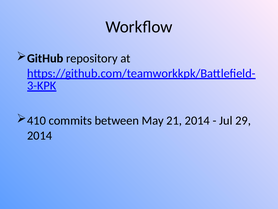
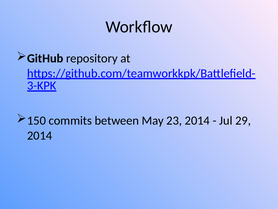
410: 410 -> 150
21: 21 -> 23
